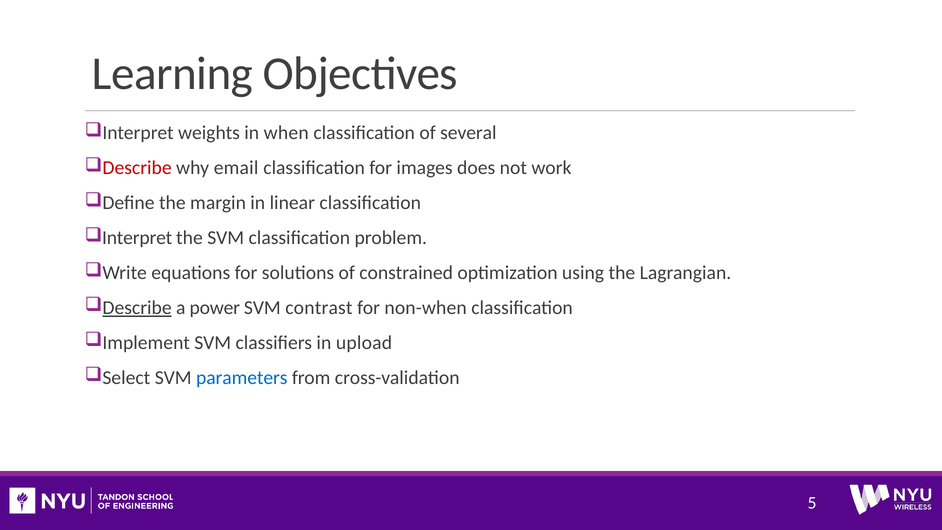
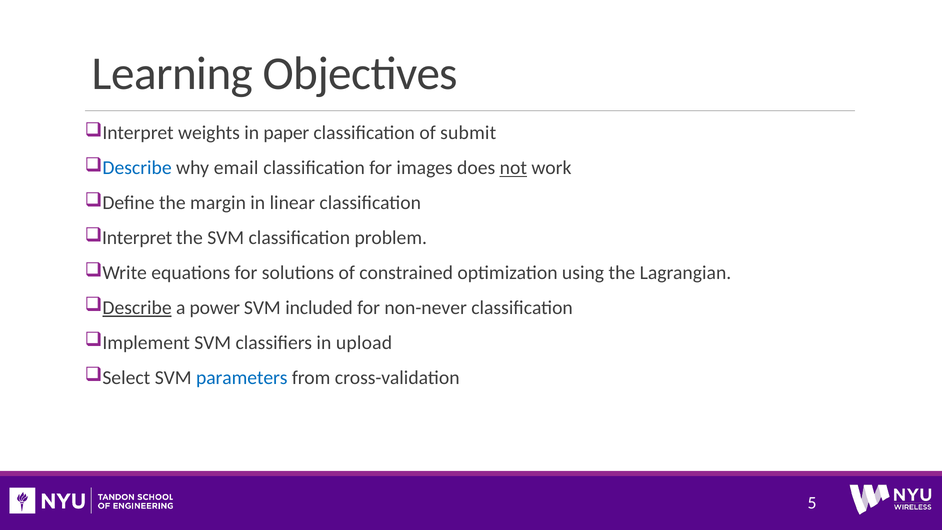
when: when -> paper
several: several -> submit
Describe at (137, 168) colour: red -> blue
not underline: none -> present
contrast: contrast -> included
non-when: non-when -> non-never
